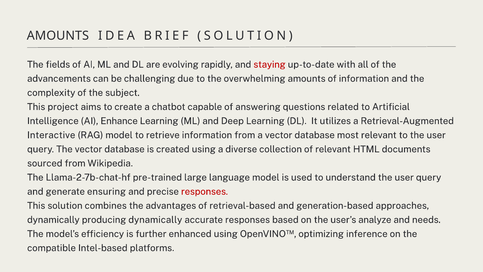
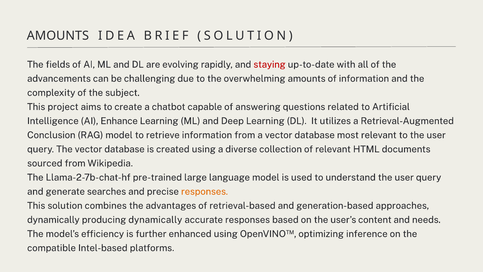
Interactive: Interactive -> Conclusion
ensuring: ensuring -> searches
responses at (205, 191) colour: red -> orange
analyze: analyze -> content
